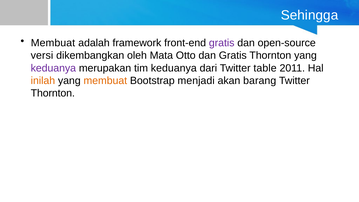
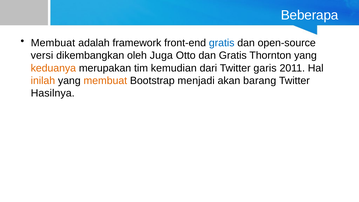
Sehingga: Sehingga -> Beberapa
gratis at (222, 43) colour: purple -> blue
Mata: Mata -> Juga
keduanya at (53, 68) colour: purple -> orange
tim keduanya: keduanya -> kemudian
table: table -> garis
Thornton at (53, 93): Thornton -> Hasilnya
